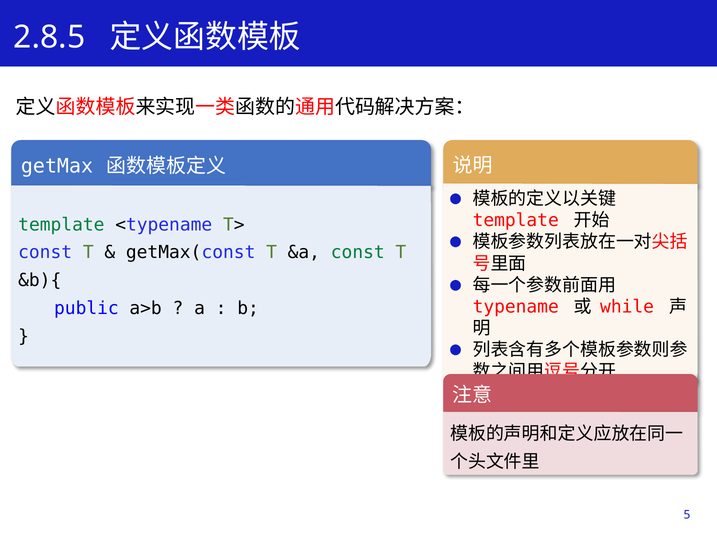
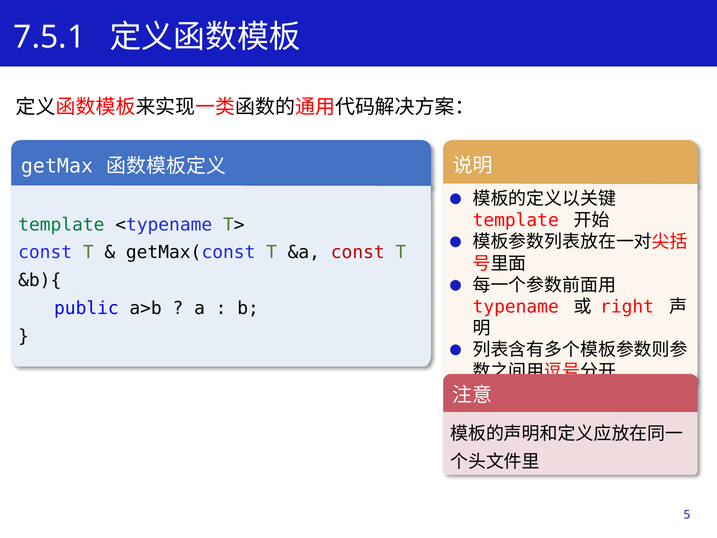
2.8.5: 2.8.5 -> 7.5.1
const at (358, 252) colour: green -> red
while: while -> right
